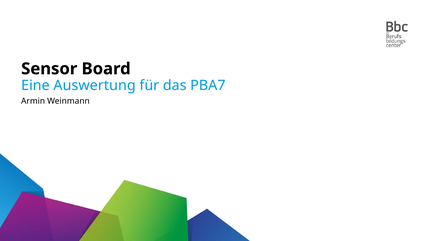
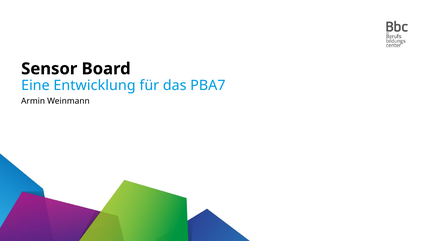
Auswertung: Auswertung -> Entwicklung
